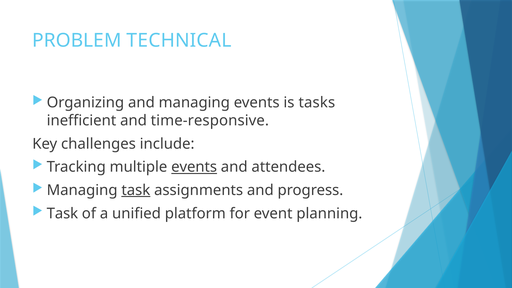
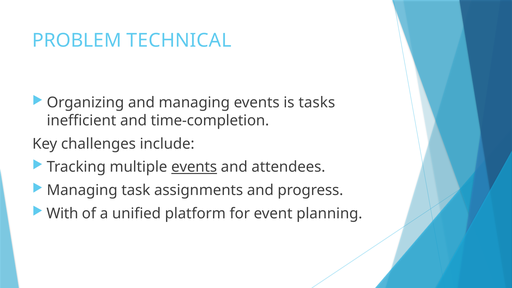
time-responsive: time-responsive -> time-completion
task at (136, 190) underline: present -> none
Task at (62, 213): Task -> With
